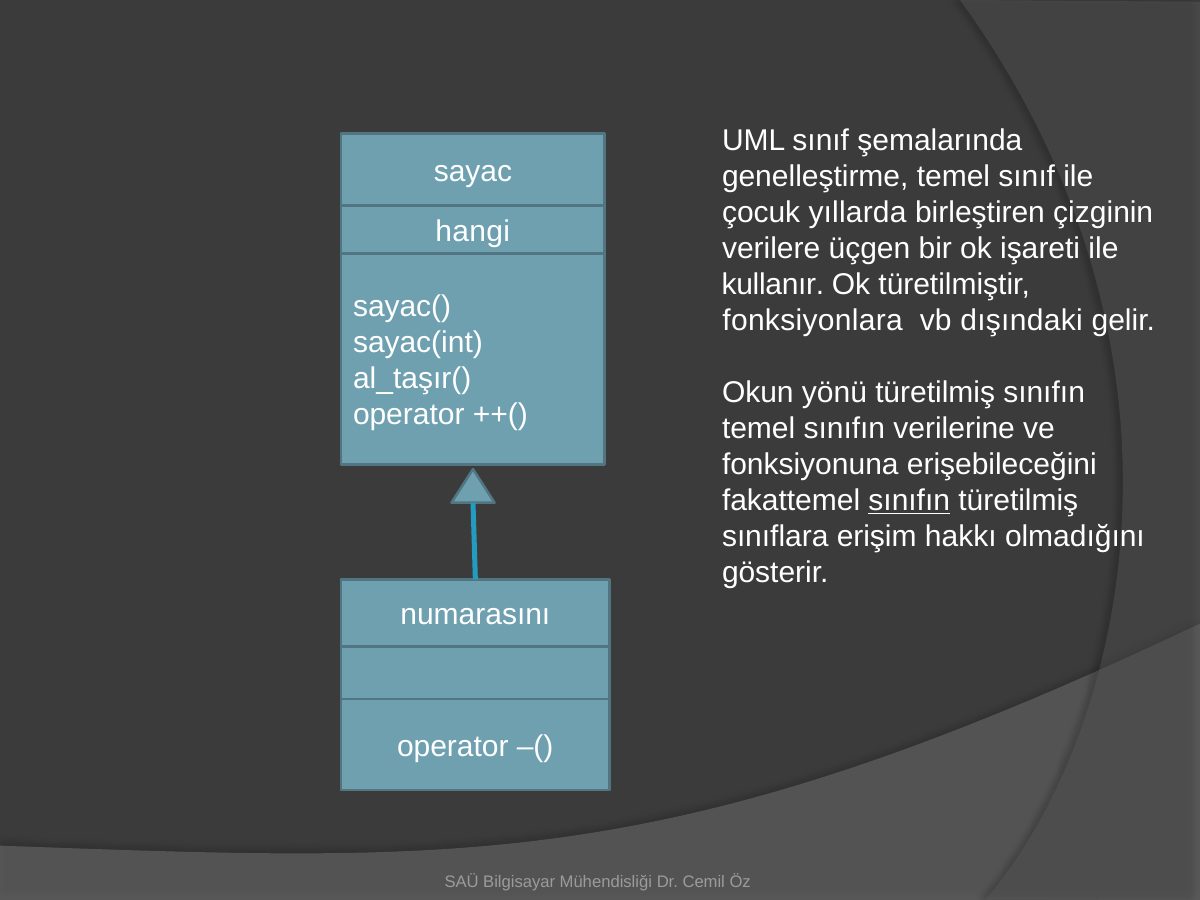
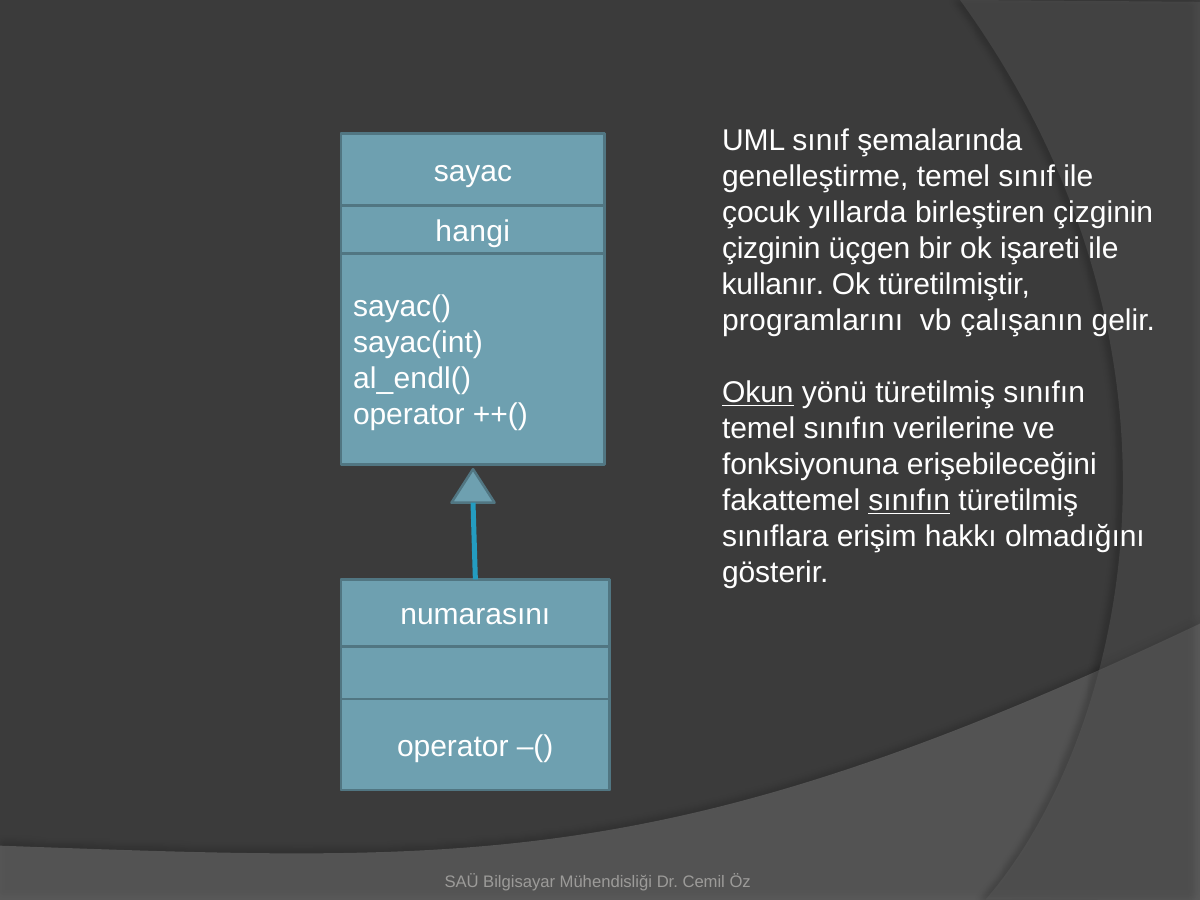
verilere at (771, 249): verilere -> çizginin
fonksiyonlara: fonksiyonlara -> programlarını
dışındaki: dışındaki -> çalışanın
al_taşır(: al_taşır( -> al_endl(
Okun underline: none -> present
